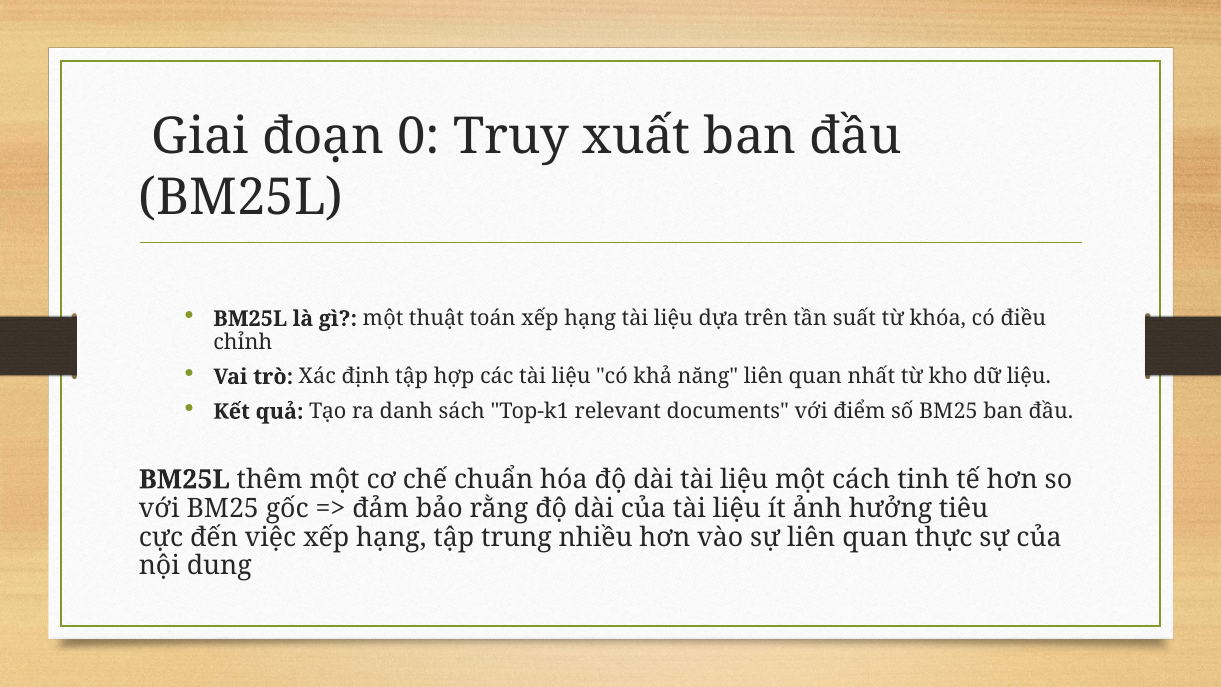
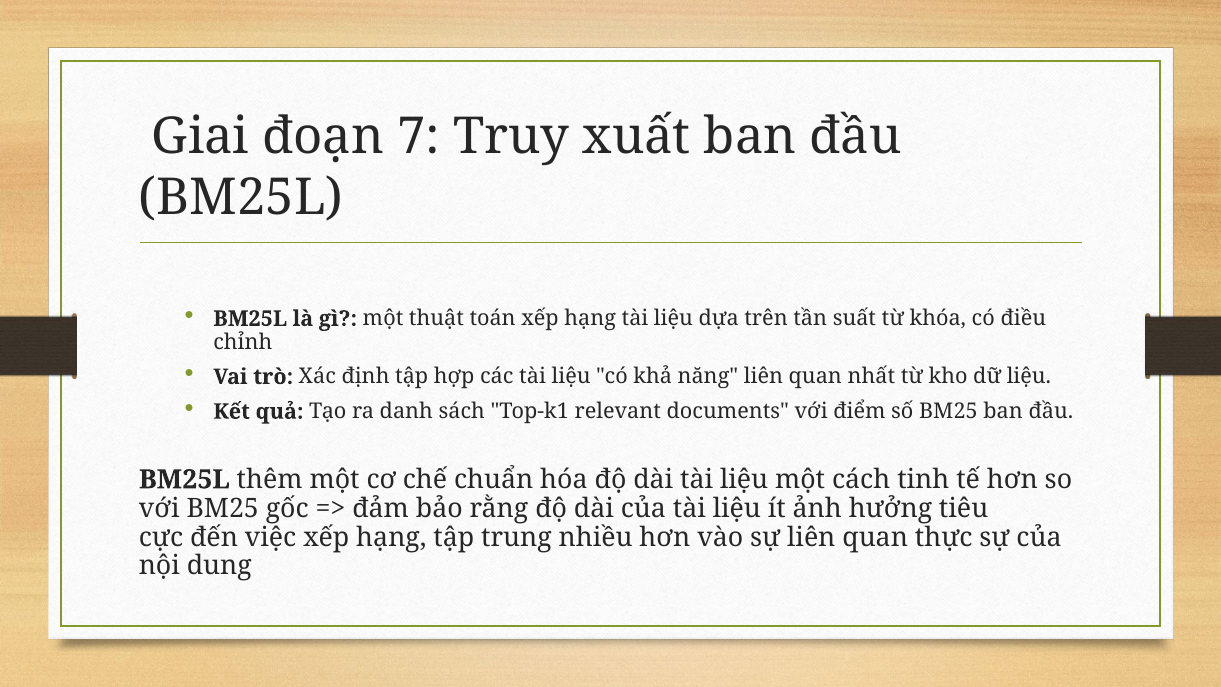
0: 0 -> 7
